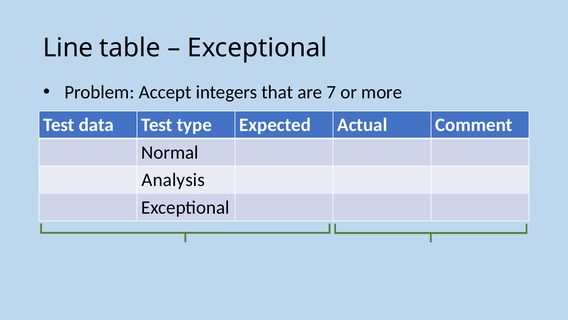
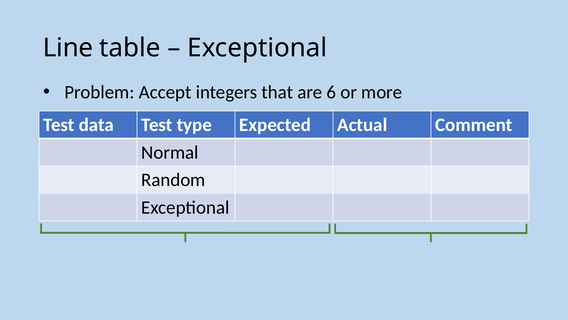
7: 7 -> 6
Analysis: Analysis -> Random
